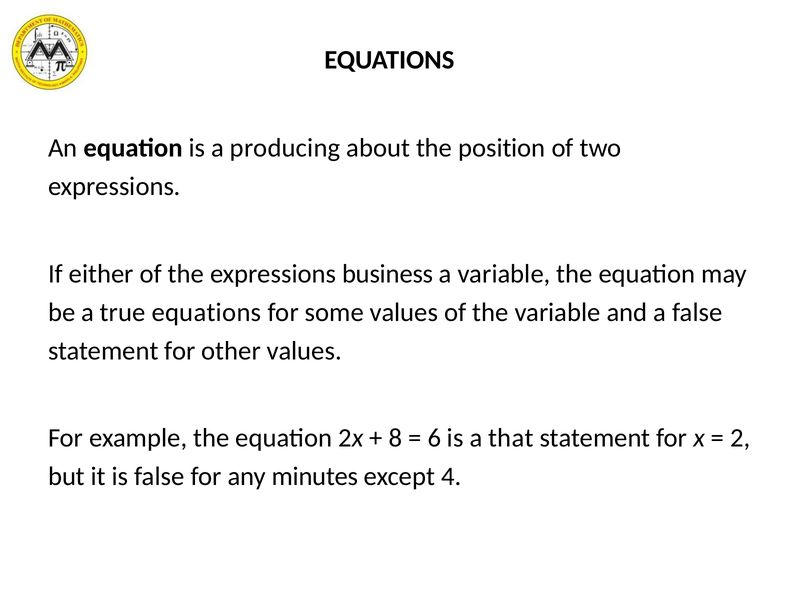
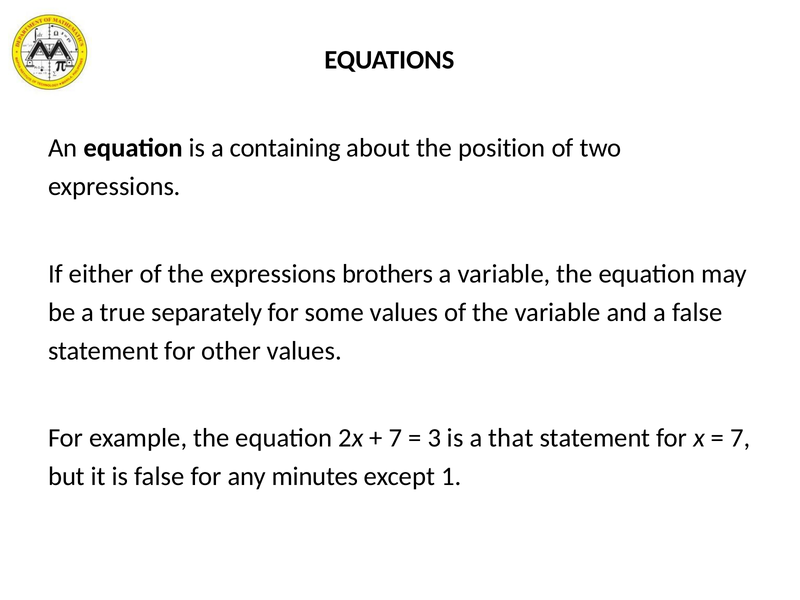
producing: producing -> containing
business: business -> brothers
true equations: equations -> separately
8 at (395, 438): 8 -> 7
6: 6 -> 3
2 at (740, 438): 2 -> 7
4: 4 -> 1
